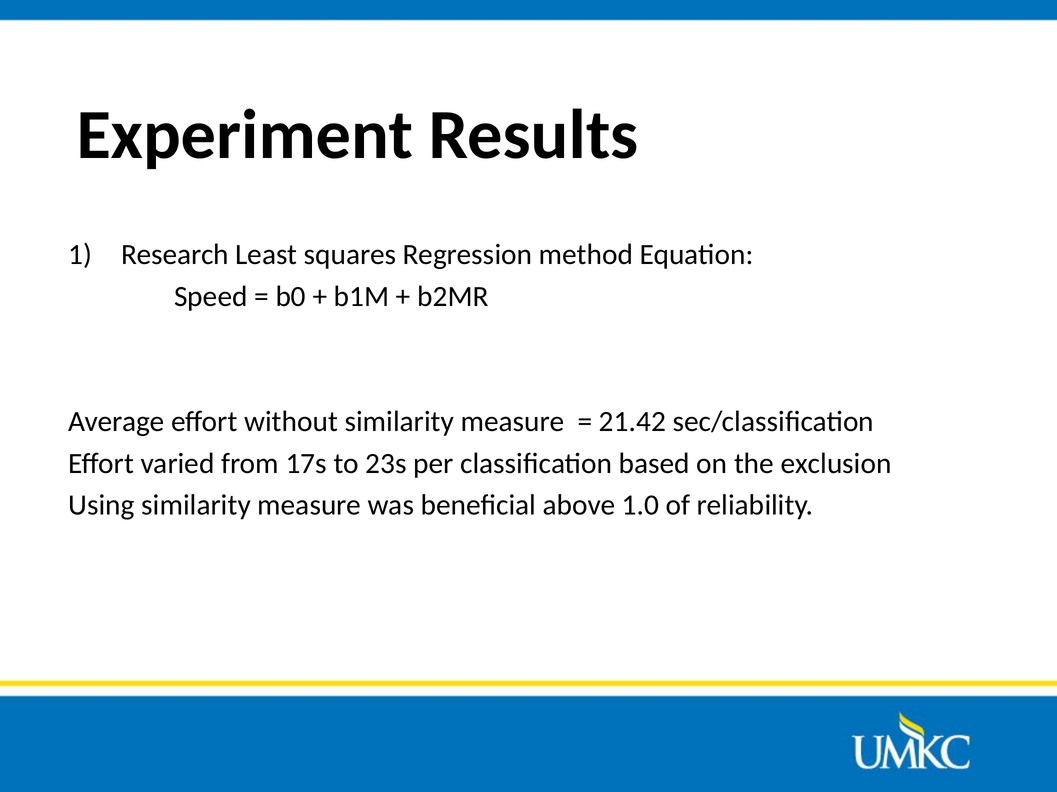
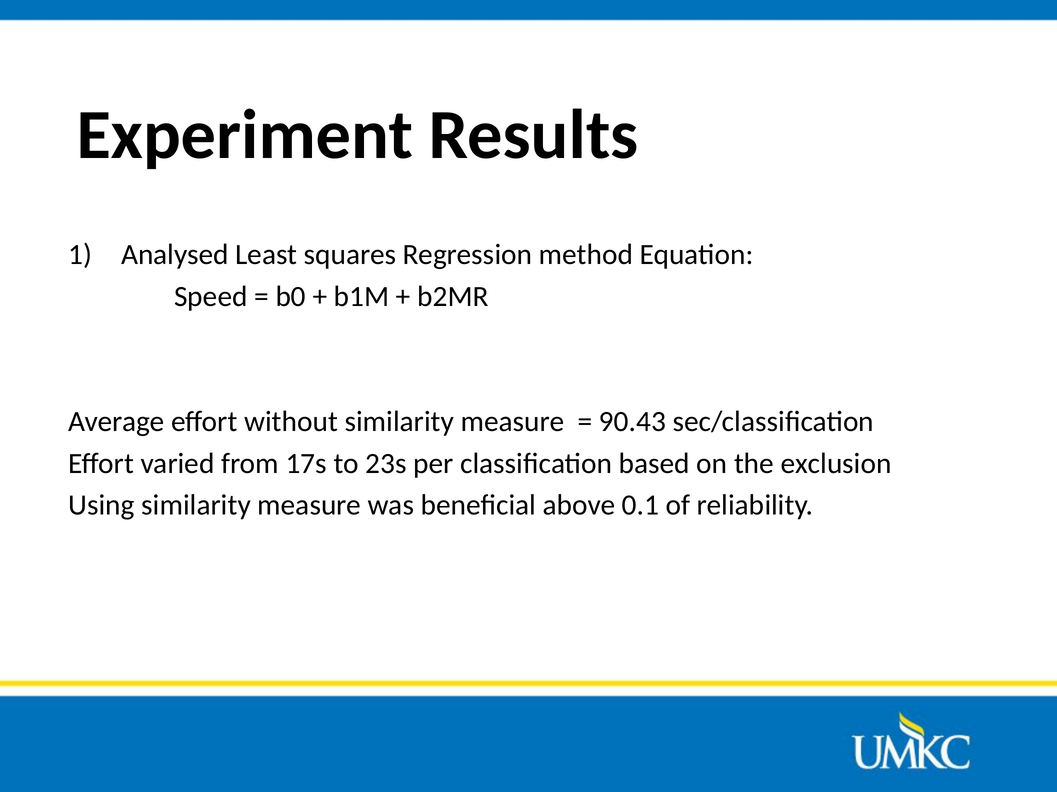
Research: Research -> Analysed
21.42: 21.42 -> 90.43
1.0: 1.0 -> 0.1
